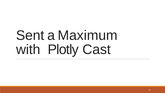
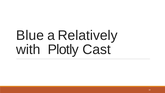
Sent: Sent -> Blue
Maximum: Maximum -> Relatively
